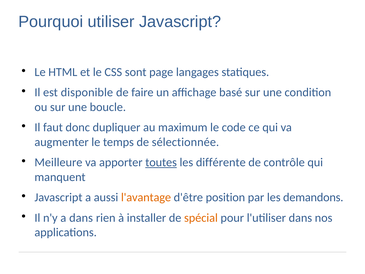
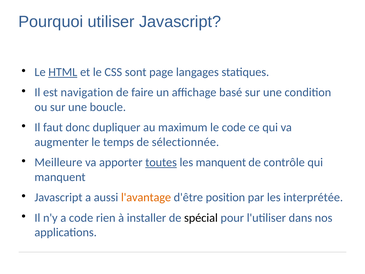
HTML underline: none -> present
disponible: disponible -> navigation
les différente: différente -> manquent
demandons: demandons -> interprétée
a dans: dans -> code
spécial colour: orange -> black
